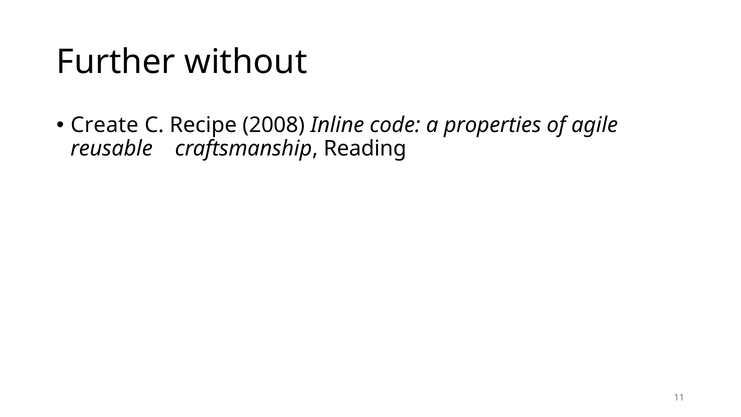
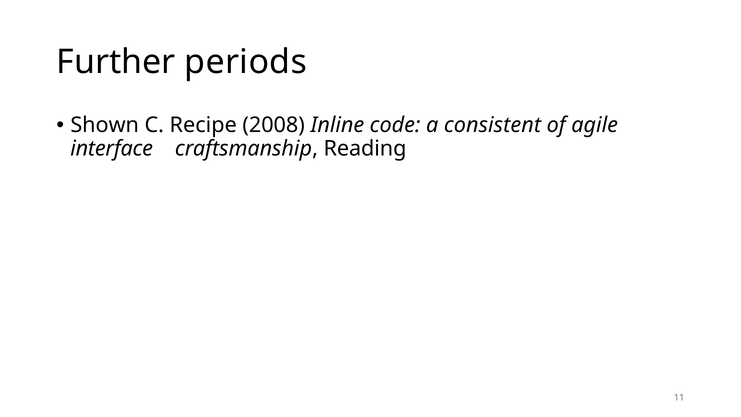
without: without -> periods
Create: Create -> Shown
properties: properties -> consistent
reusable: reusable -> interface
